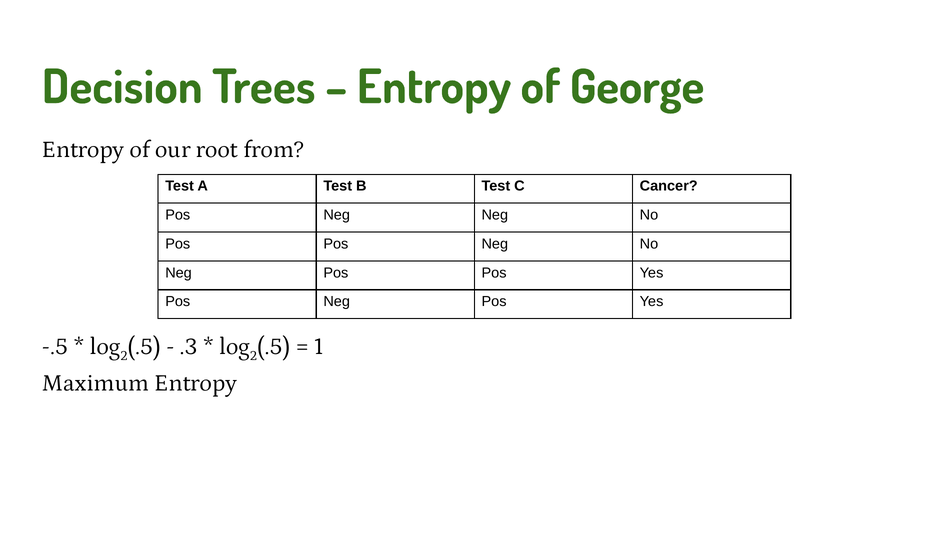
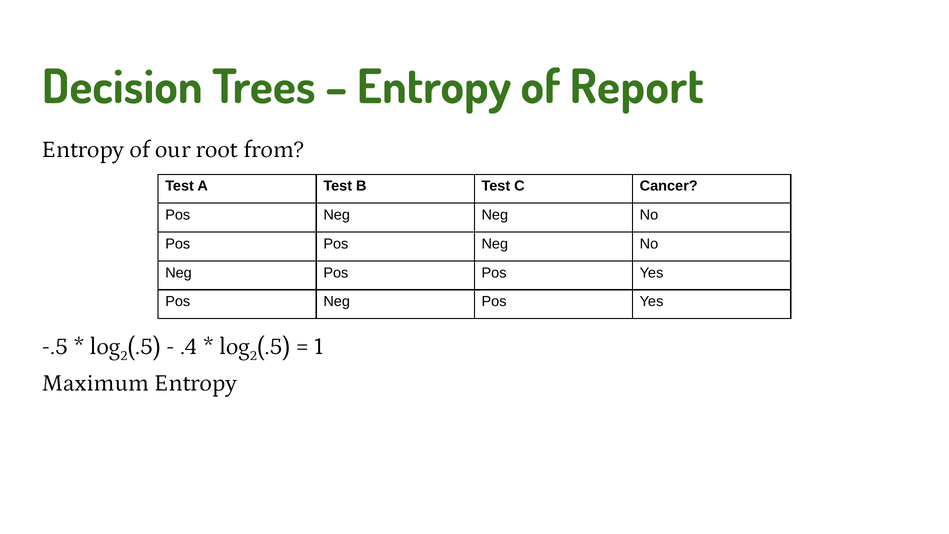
George: George -> Report
.3: .3 -> .4
